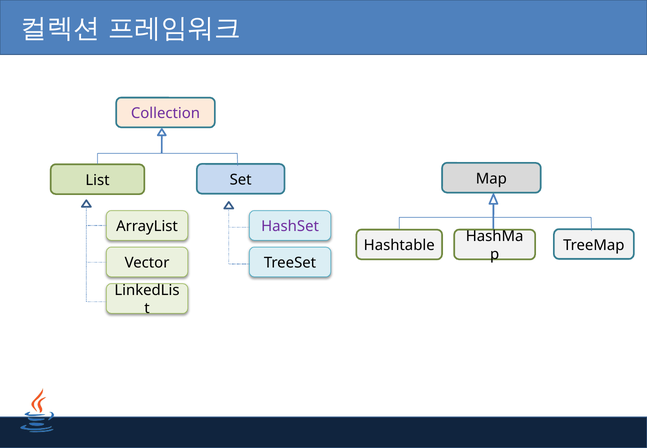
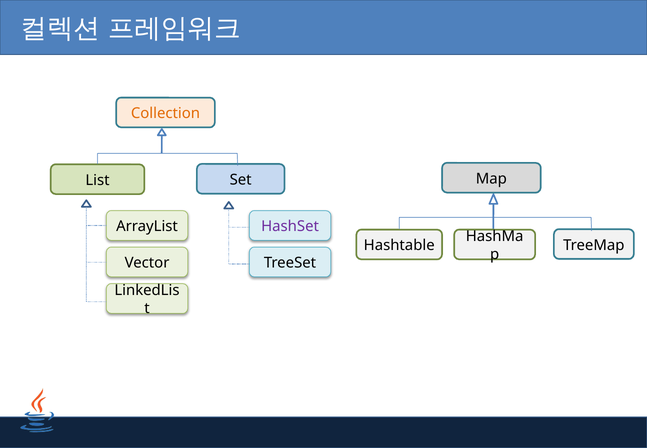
Collection colour: purple -> orange
